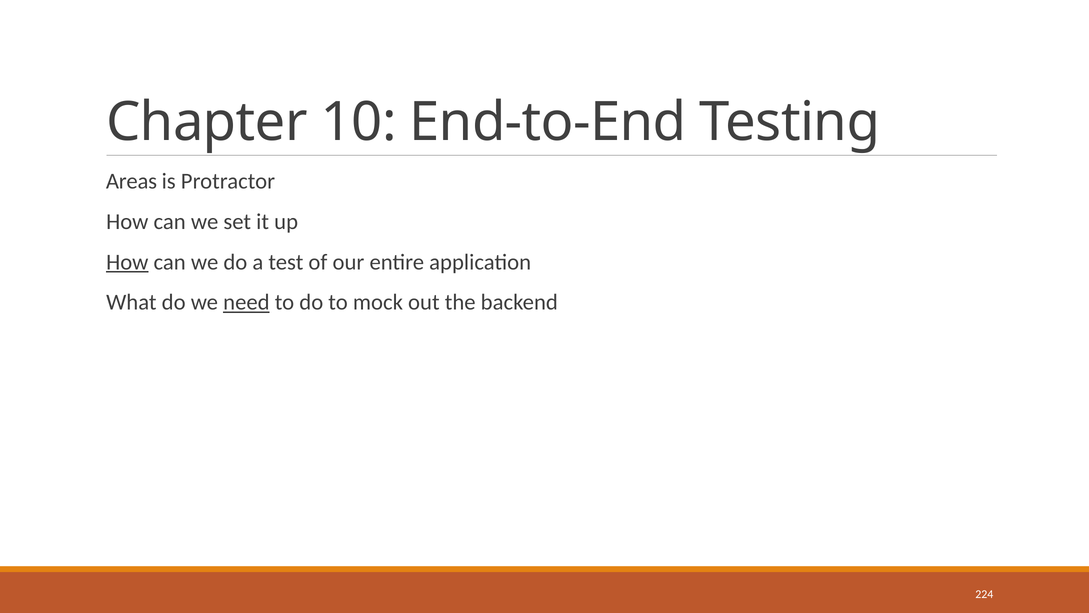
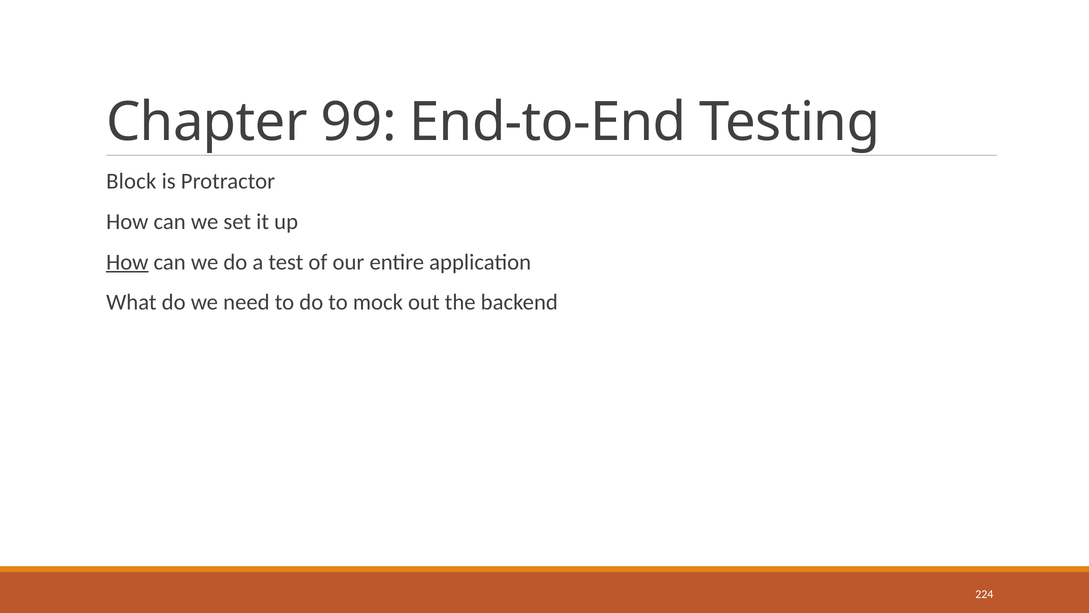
10: 10 -> 99
Areas: Areas -> Block
need underline: present -> none
